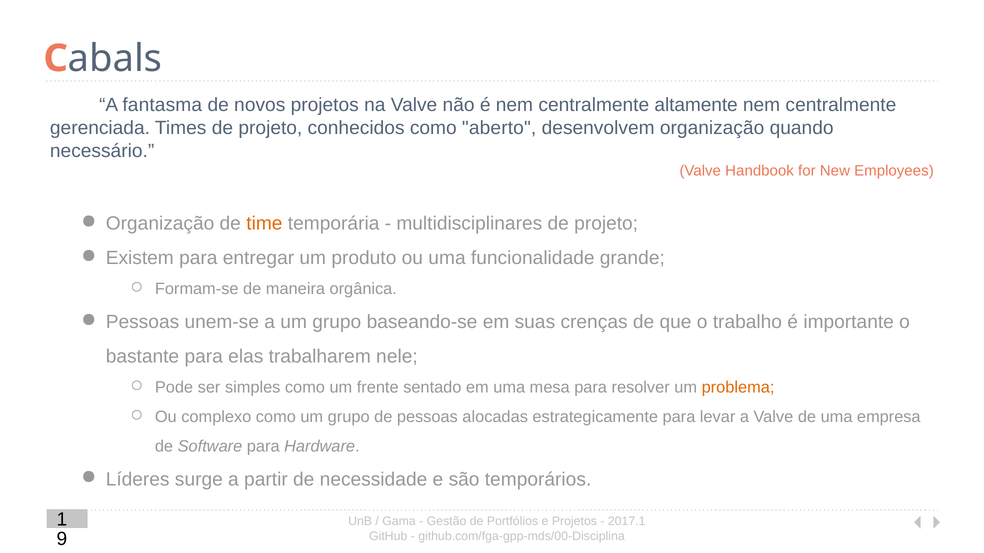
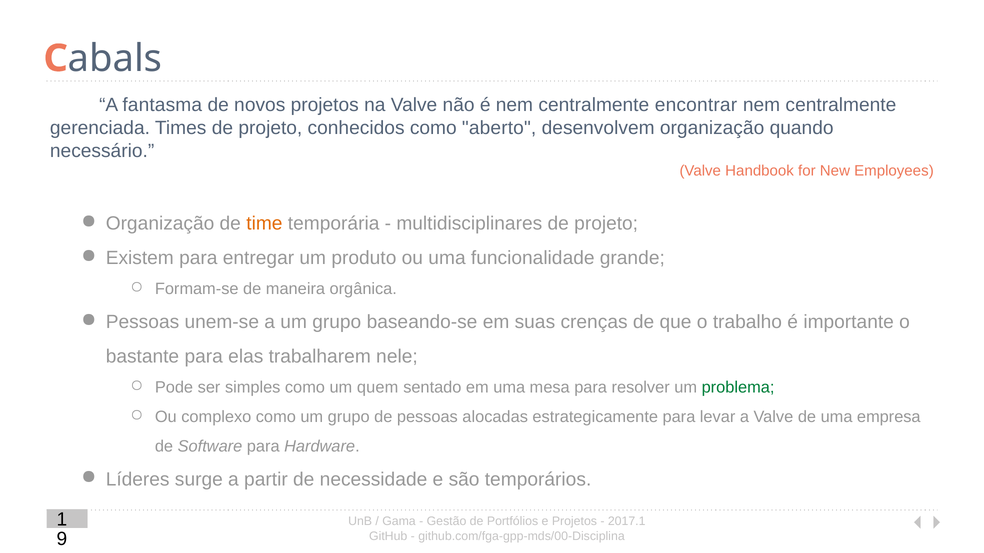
altamente: altamente -> encontrar
frente: frente -> quem
problema colour: orange -> green
